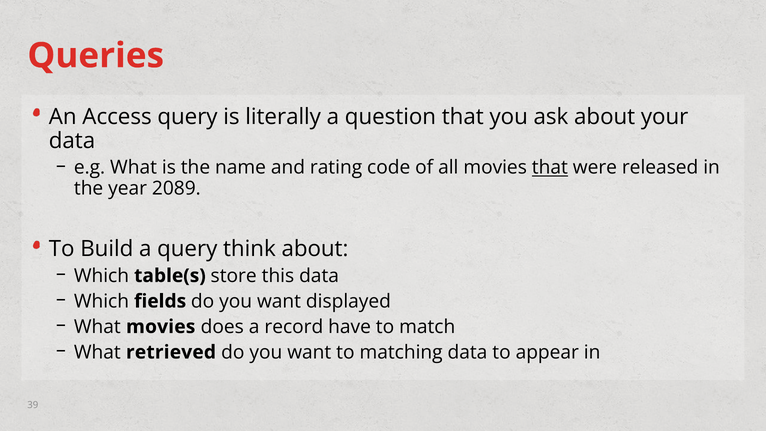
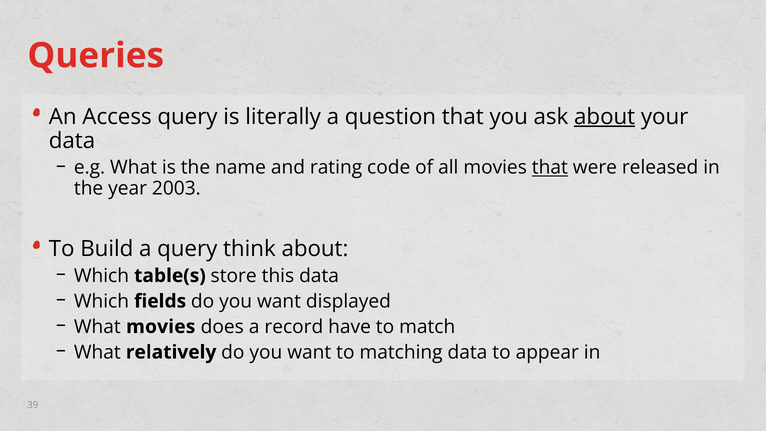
about at (605, 117) underline: none -> present
2089: 2089 -> 2003
retrieved: retrieved -> relatively
